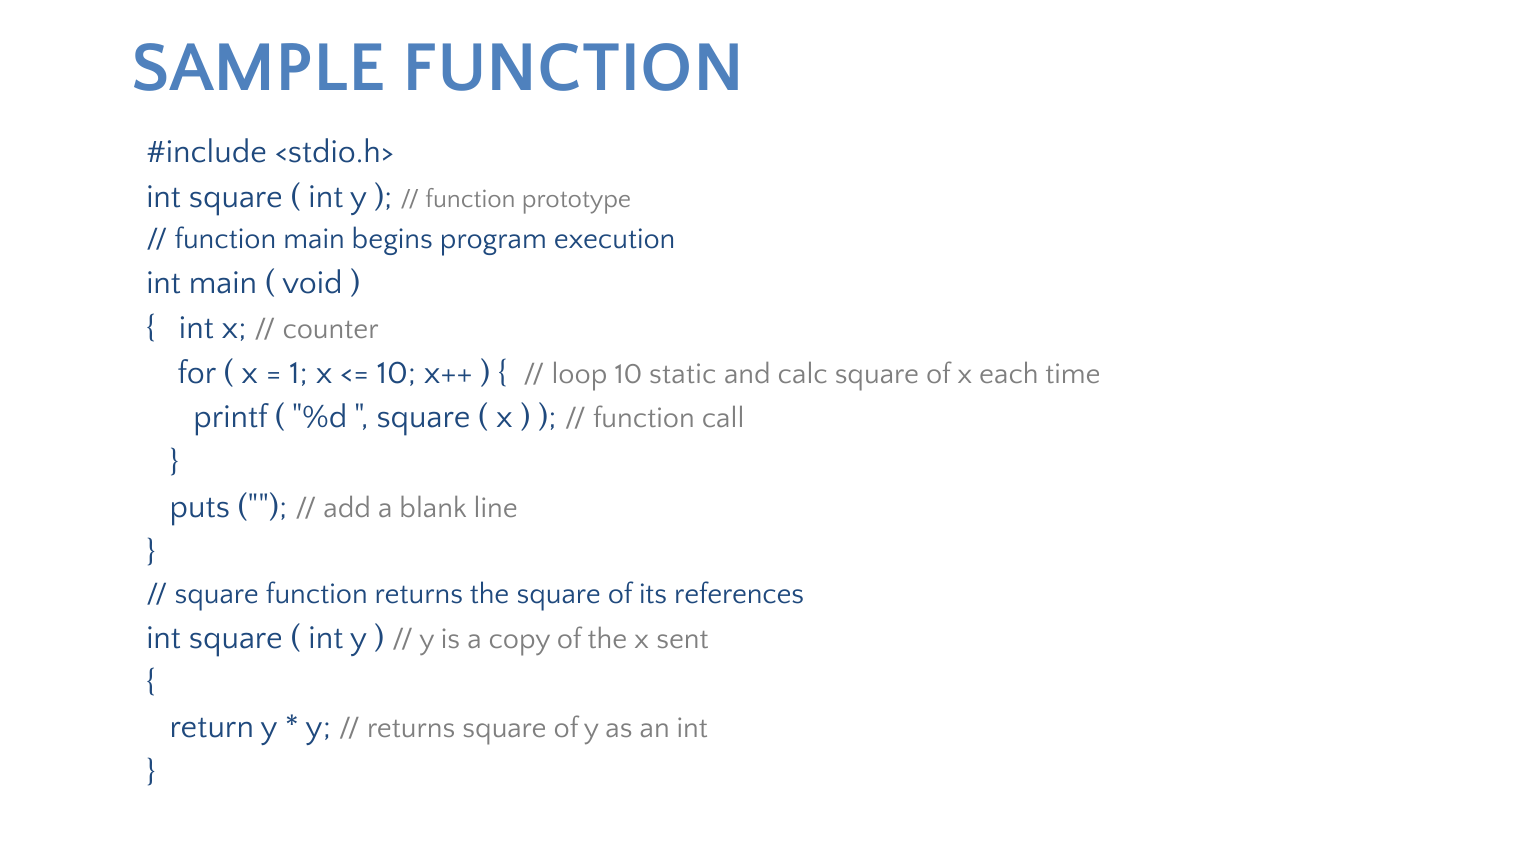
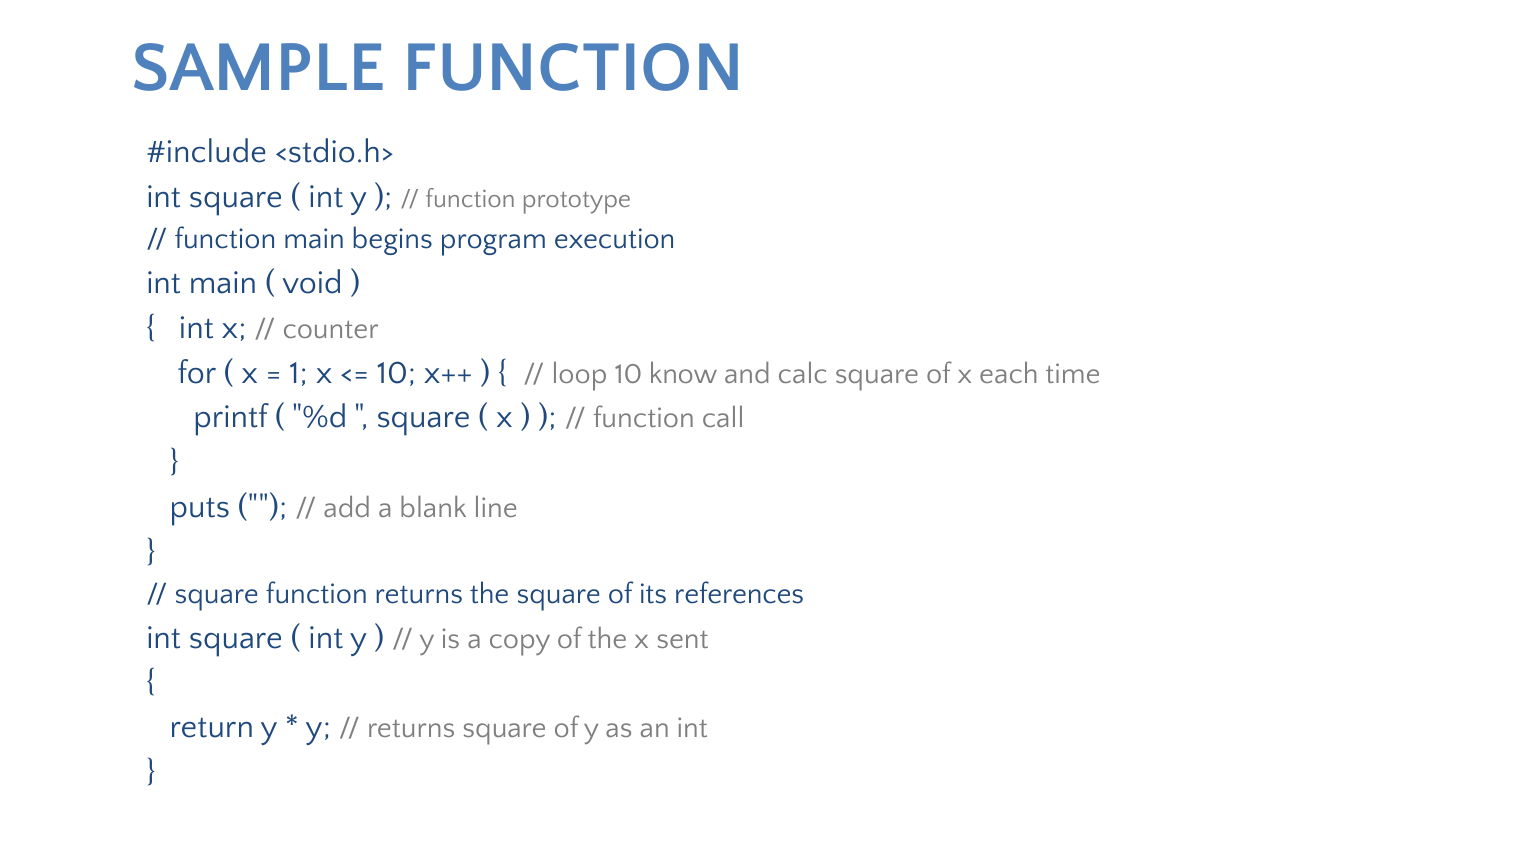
static: static -> know
